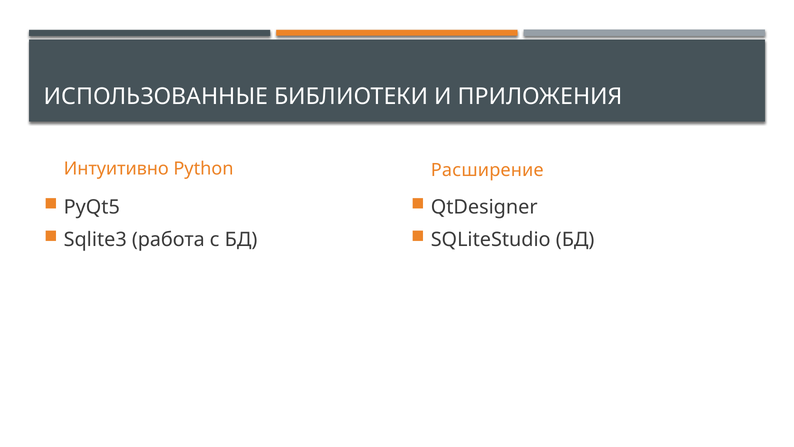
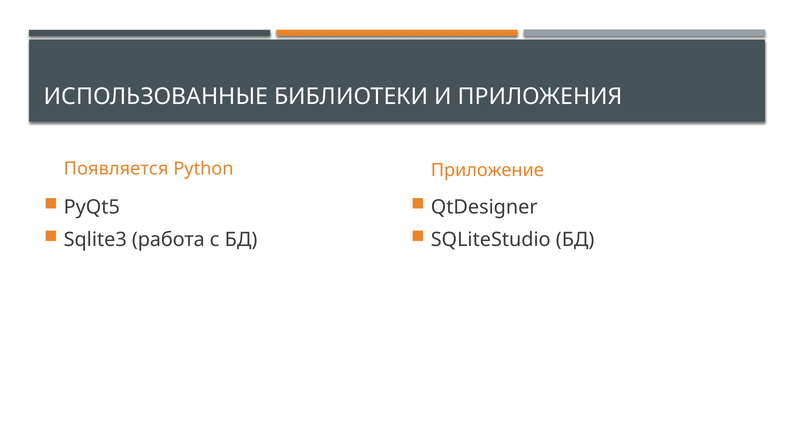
Интуитивно: Интуитивно -> Появляется
Расширение: Расширение -> Приложение
